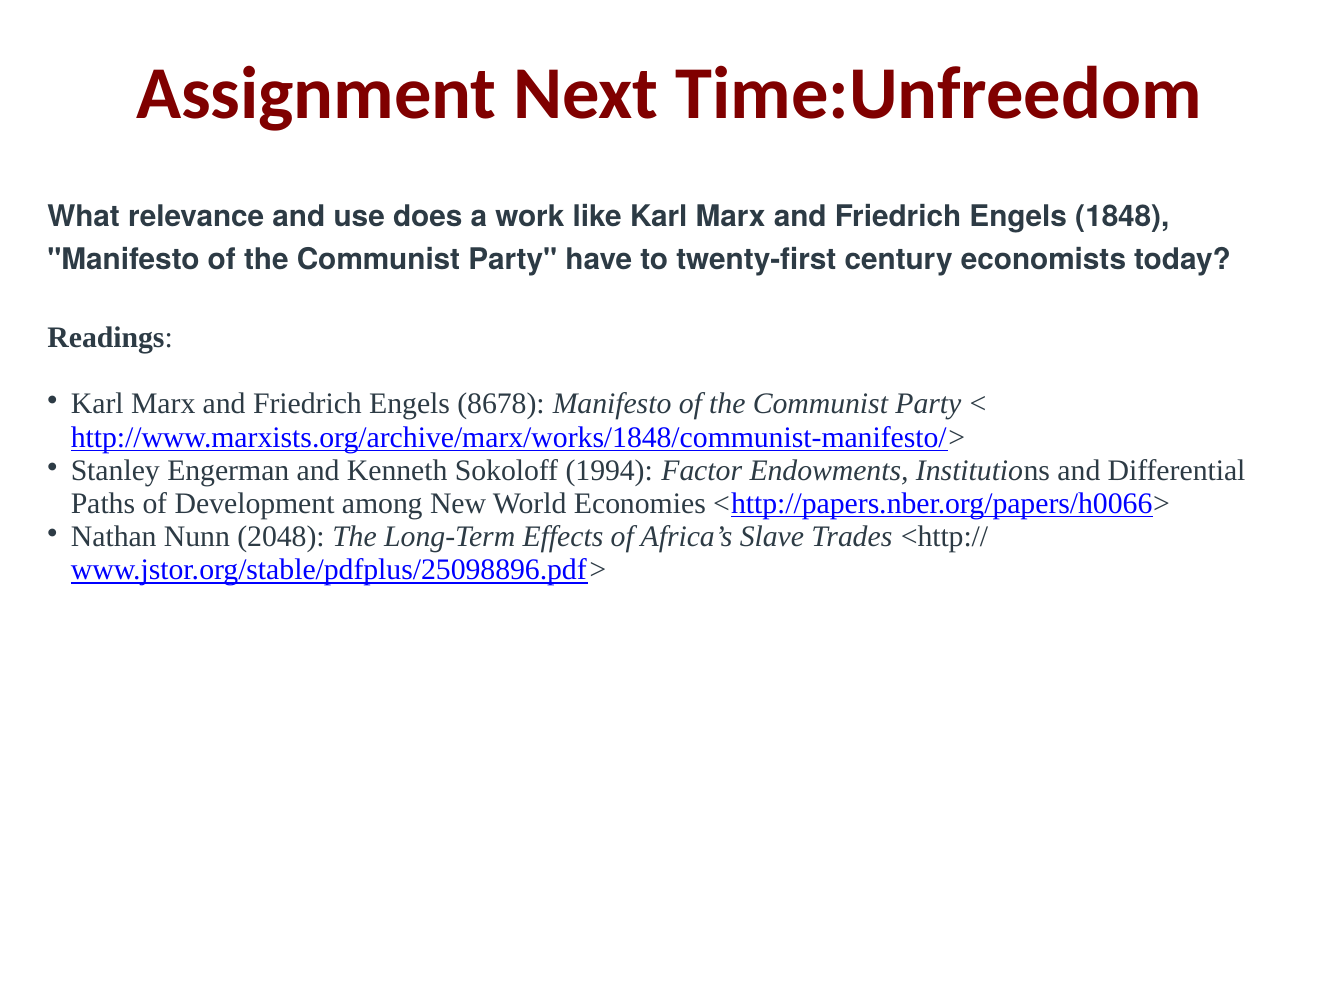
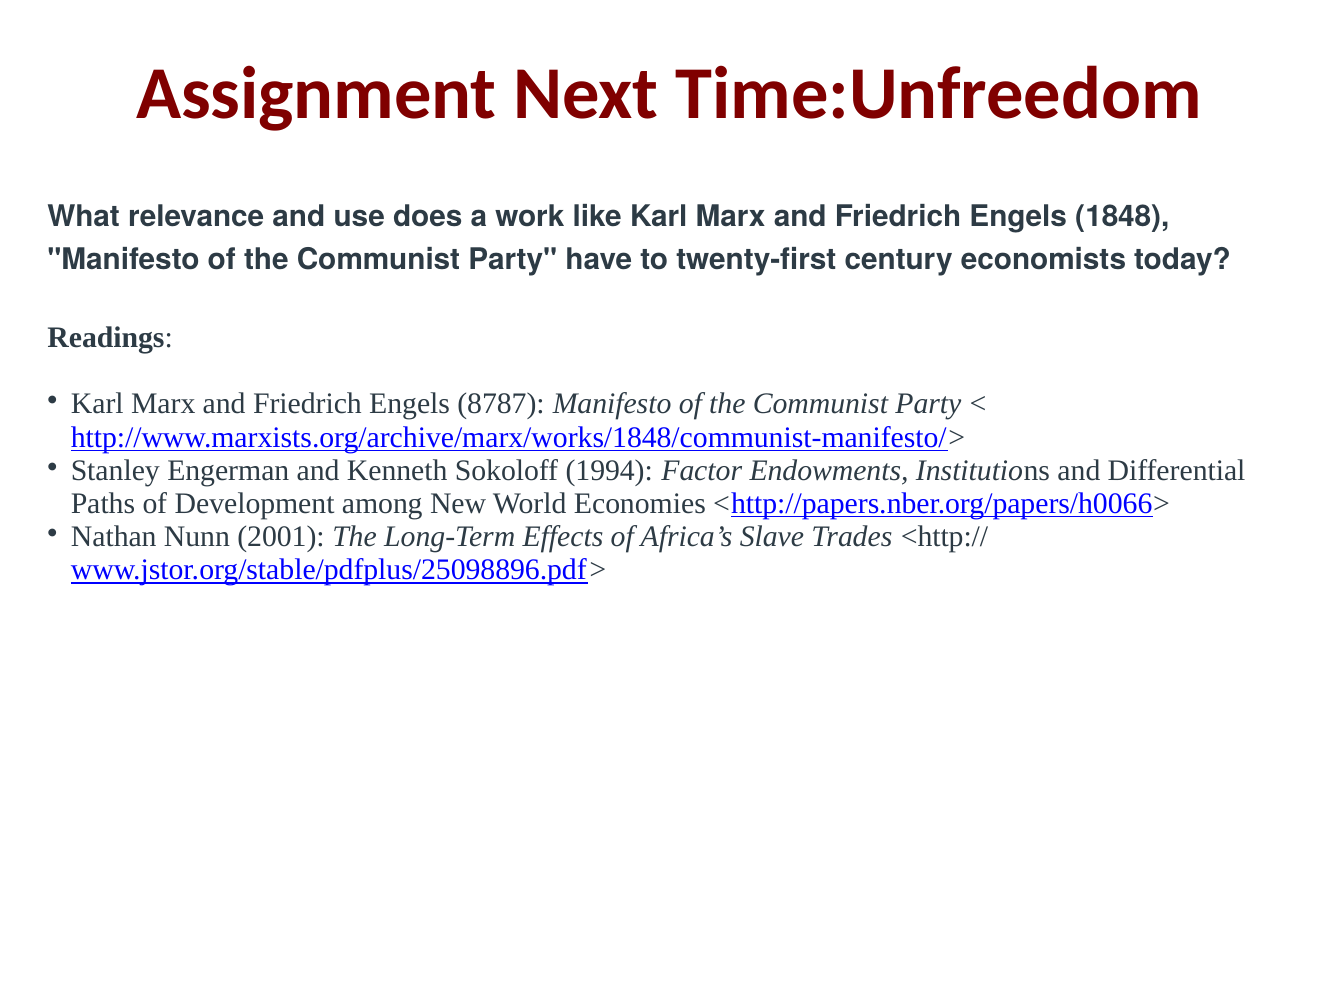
8678: 8678 -> 8787
2048: 2048 -> 2001
